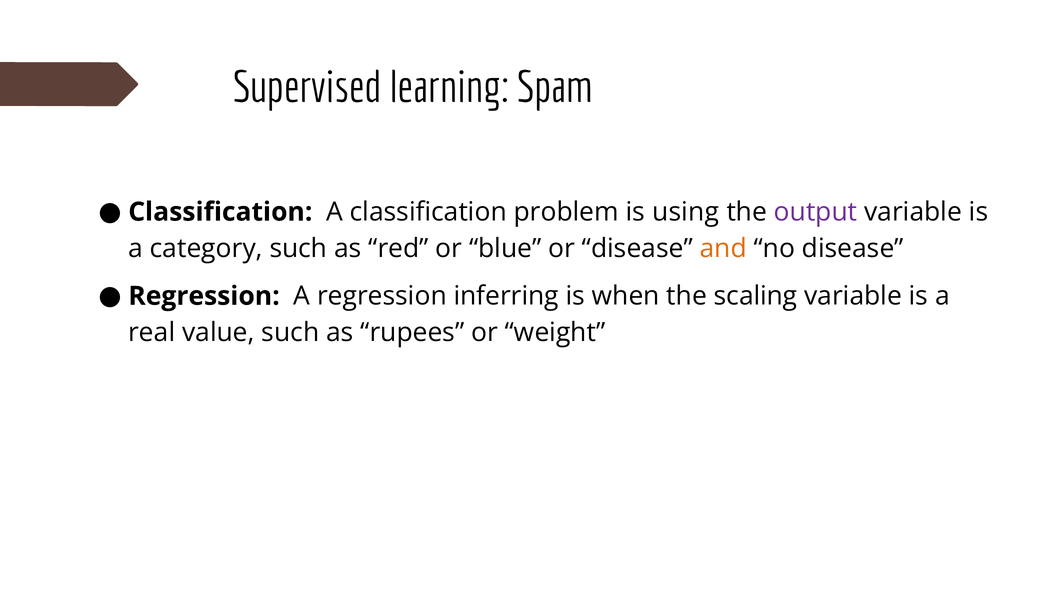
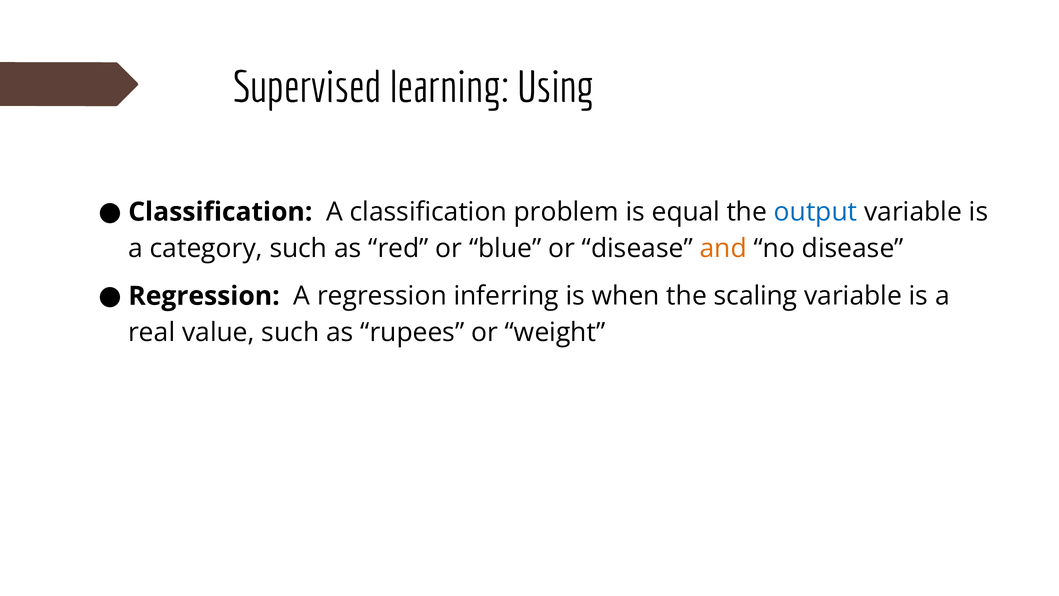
Spam: Spam -> Using
using: using -> equal
output colour: purple -> blue
